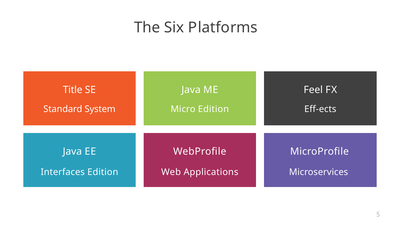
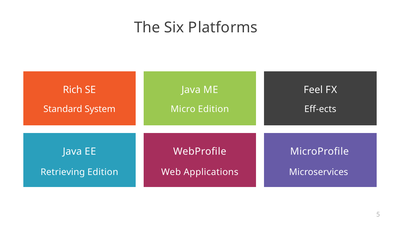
Title: Title -> Rich
Interfaces: Interfaces -> Retrieving
